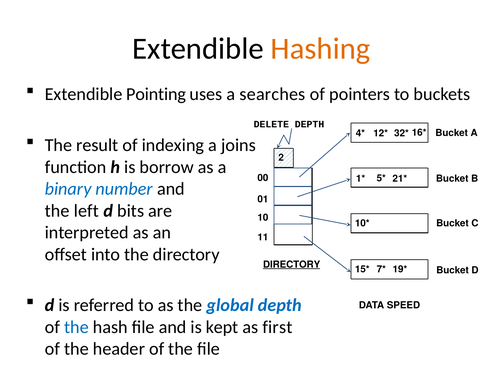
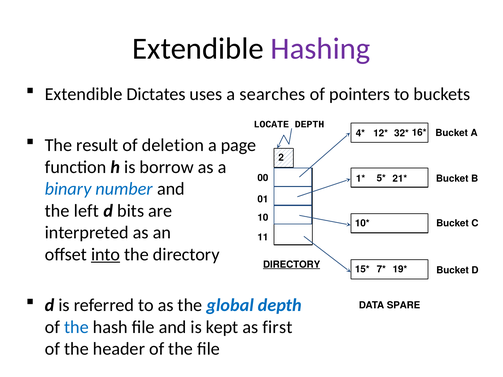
Hashing colour: orange -> purple
Pointing: Pointing -> Dictates
DELETE: DELETE -> LOCATE
indexing: indexing -> deletion
joins: joins -> page
into underline: none -> present
SPEED: SPEED -> SPARE
